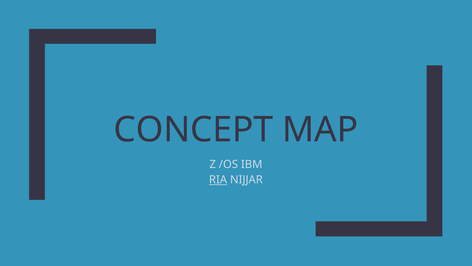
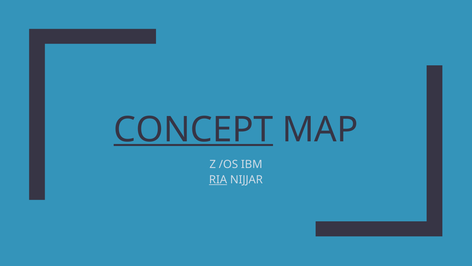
CONCEPT underline: none -> present
